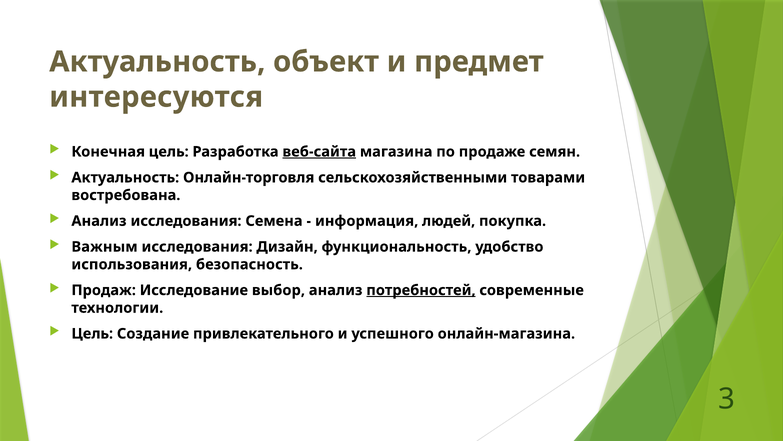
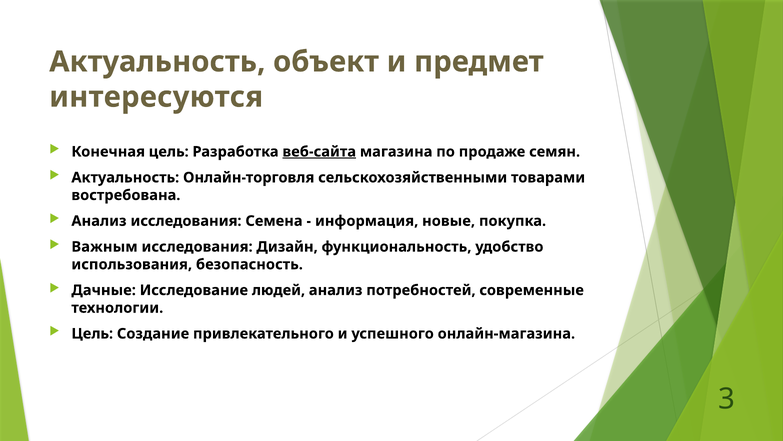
людей: людей -> новые
Продаж: Продаж -> Дачные
выбор: выбор -> людей
потребностей underline: present -> none
